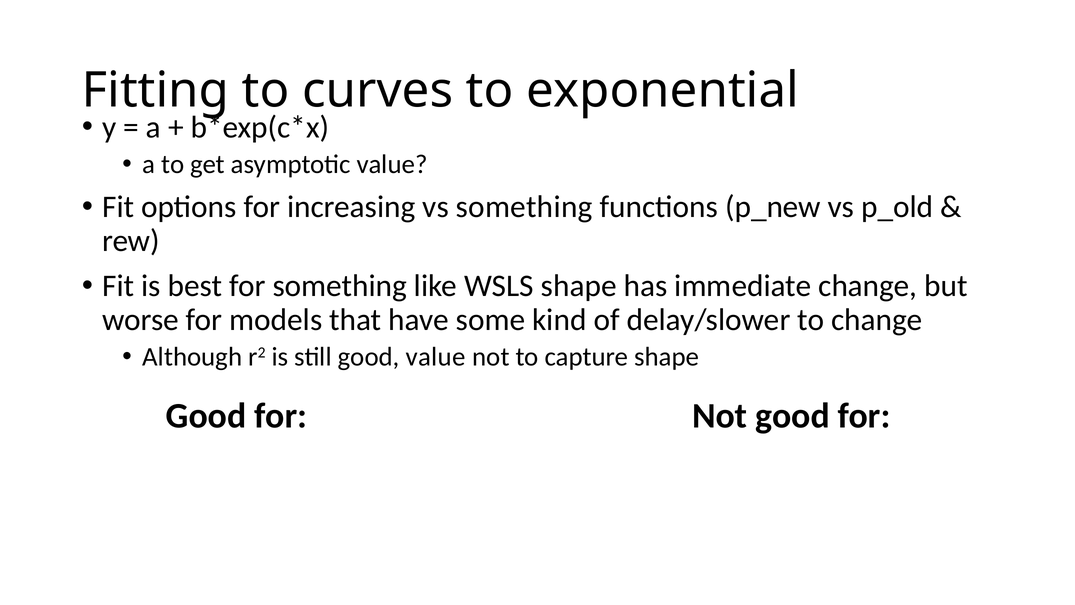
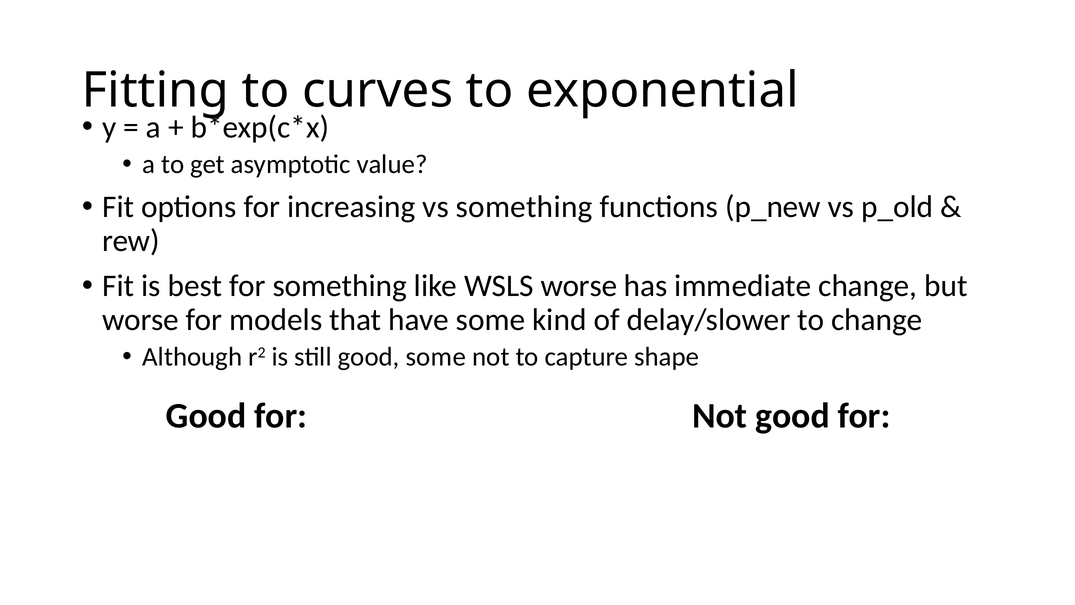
WSLS shape: shape -> worse
good value: value -> some
